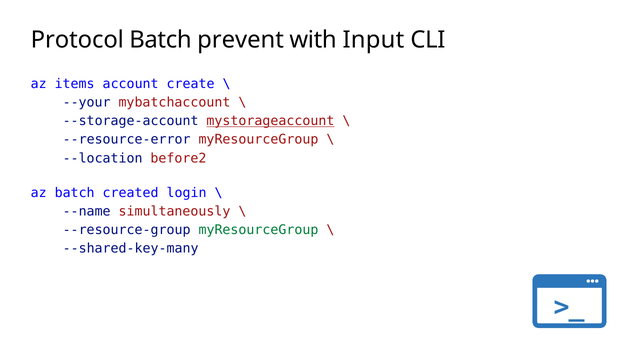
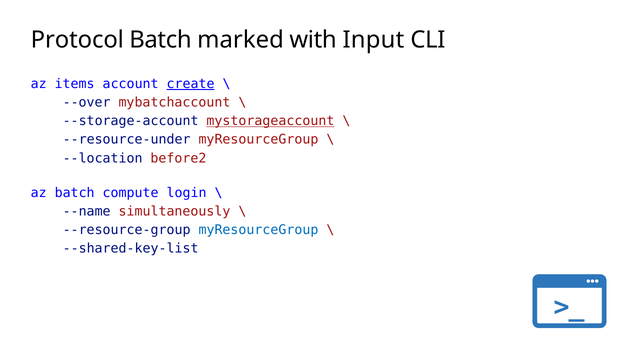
prevent: prevent -> marked
create underline: none -> present
--your: --your -> --over
--resource-error: --resource-error -> --resource-under
created: created -> compute
myResourceGroup at (258, 230) colour: green -> blue
--shared-key-many: --shared-key-many -> --shared-key-list
